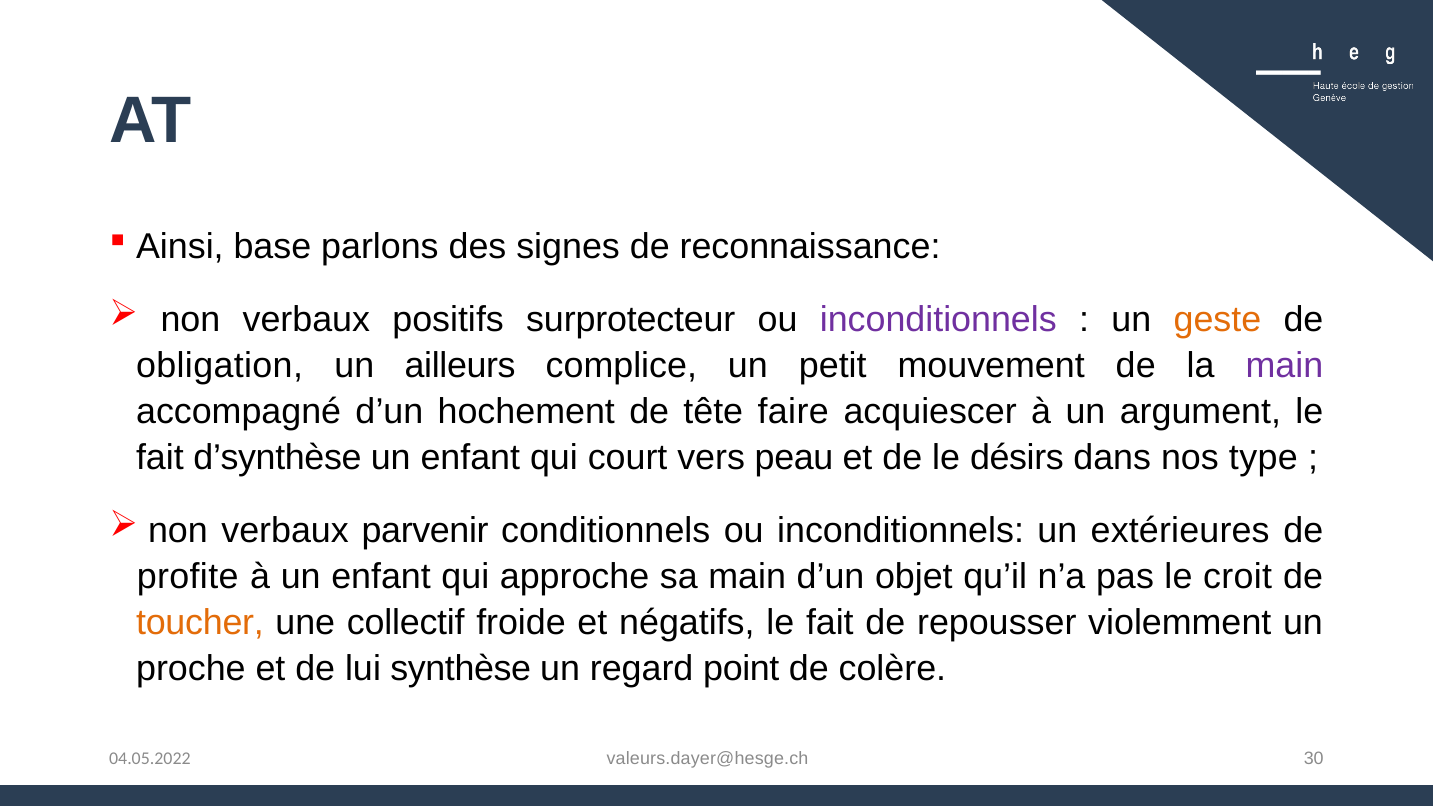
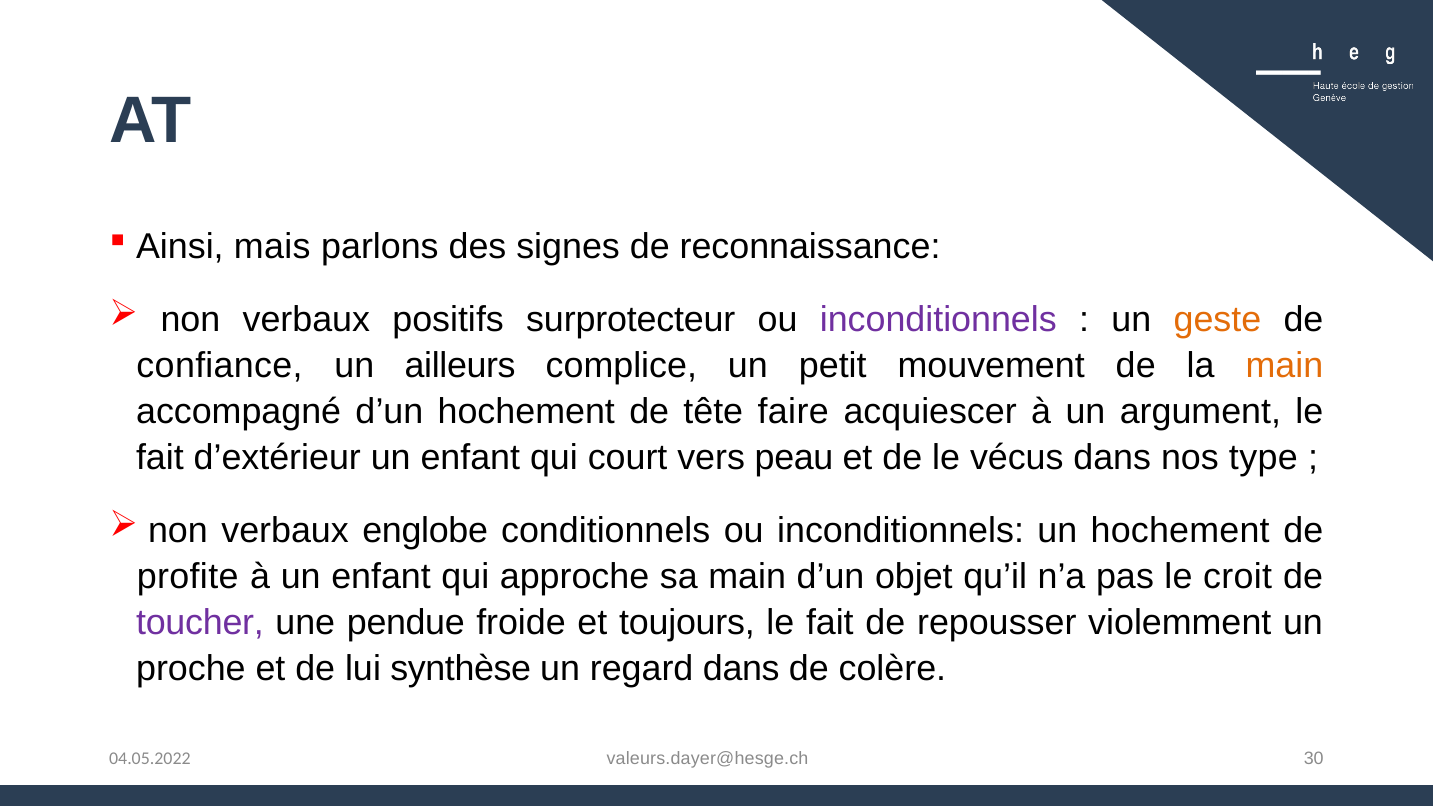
base: base -> mais
obligation: obligation -> conﬁance
main at (1284, 366) colour: purple -> orange
d’synthèse: d’synthèse -> d’extérieur
désirs: désirs -> vécus
parvenir: parvenir -> englobe
un extérieures: extérieures -> hochement
toucher colour: orange -> purple
collectif: collectif -> pendue
négatifs: négatifs -> toujours
regard point: point -> dans
